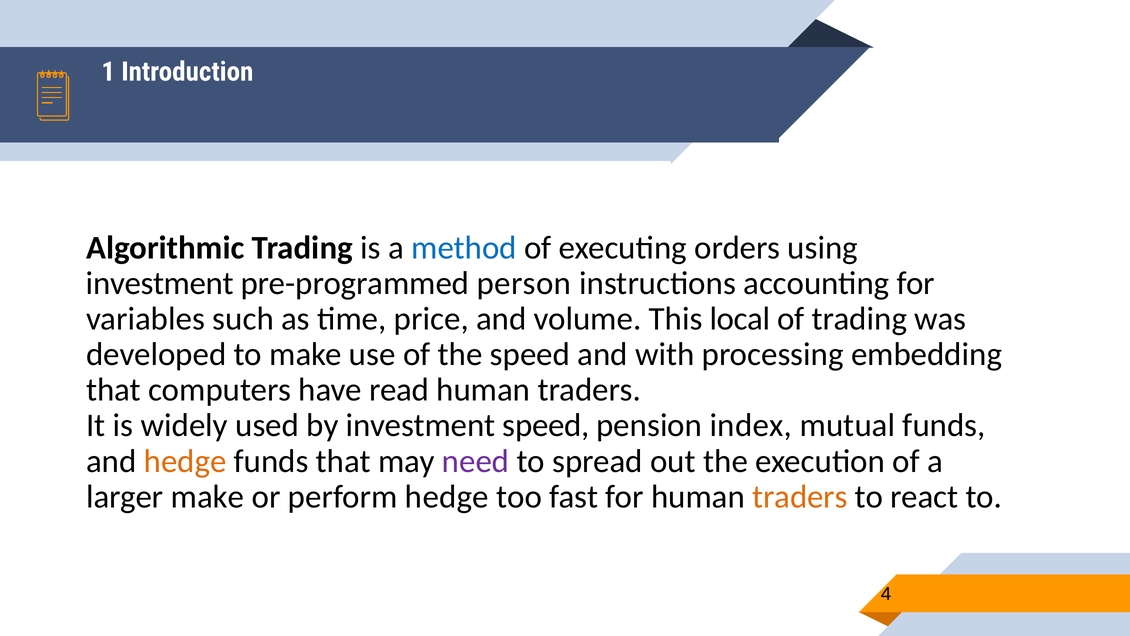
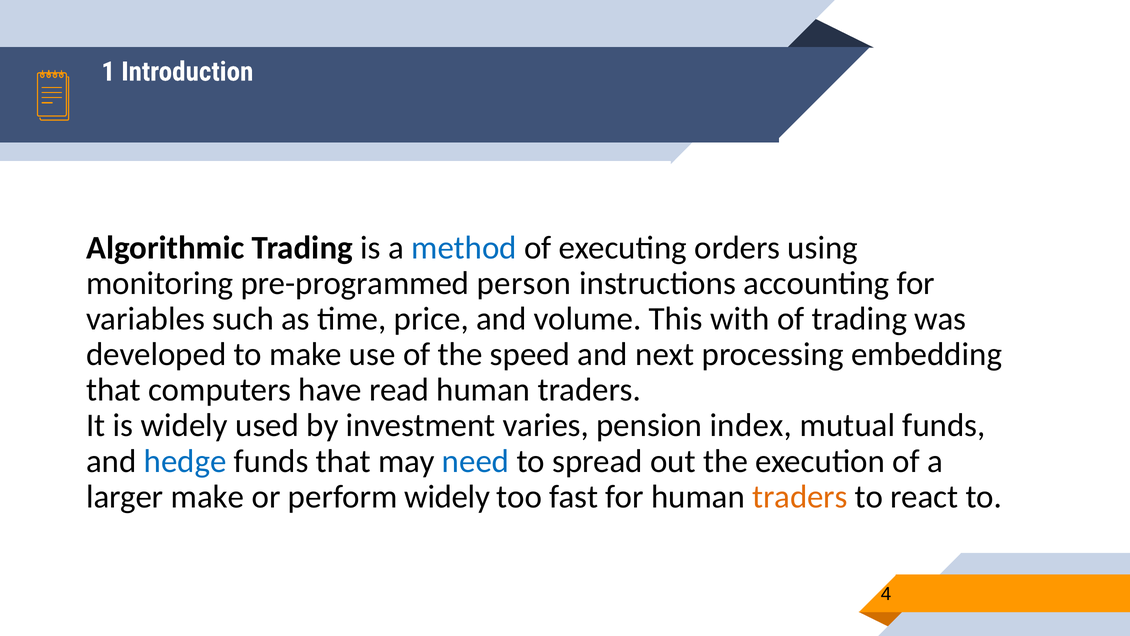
investment at (160, 283): investment -> monitoring
local: local -> with
with: with -> next
investment speed: speed -> varies
hedge at (185, 461) colour: orange -> blue
need colour: purple -> blue
perform hedge: hedge -> widely
